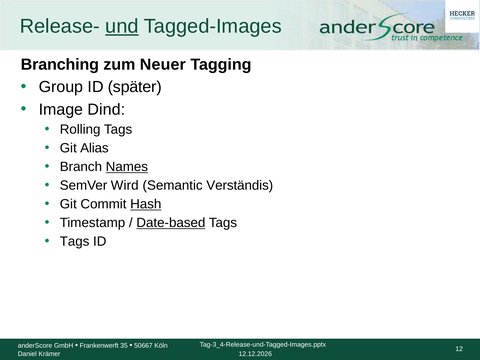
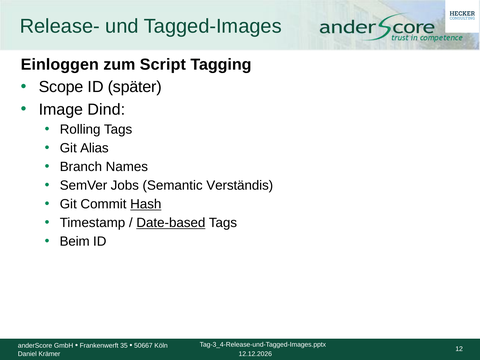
und underline: present -> none
Branching: Branching -> Einloggen
Neuer: Neuer -> Script
Group: Group -> Scope
Names underline: present -> none
Wird: Wird -> Jobs
Tags at (75, 242): Tags -> Beim
